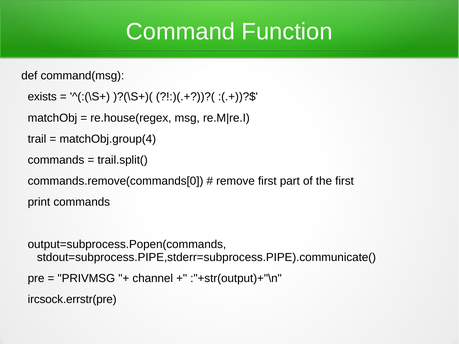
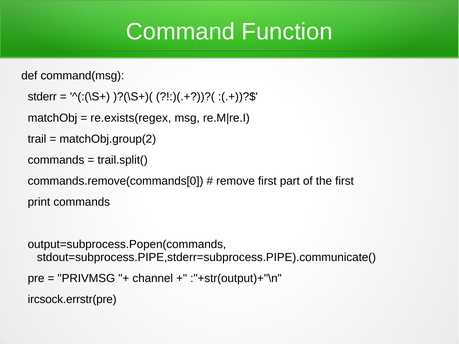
exists: exists -> stderr
re.house(regex: re.house(regex -> re.exists(regex
matchObj.group(4: matchObj.group(4 -> matchObj.group(2
